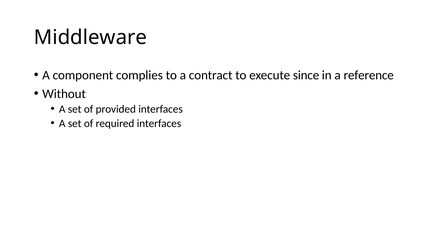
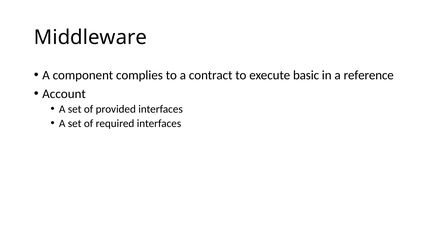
since: since -> basic
Without: Without -> Account
